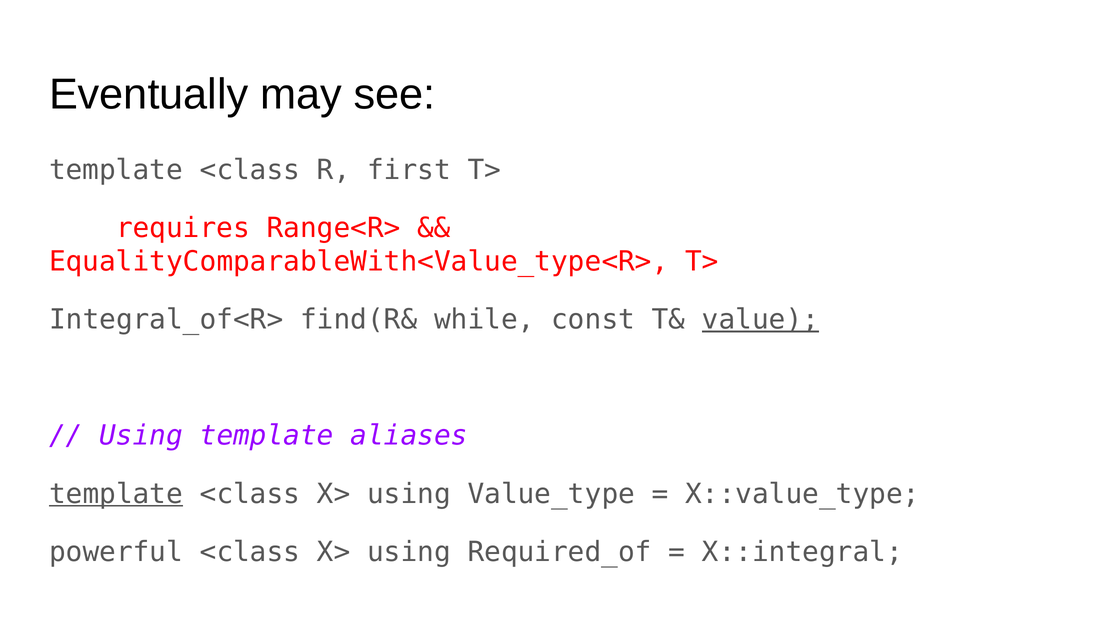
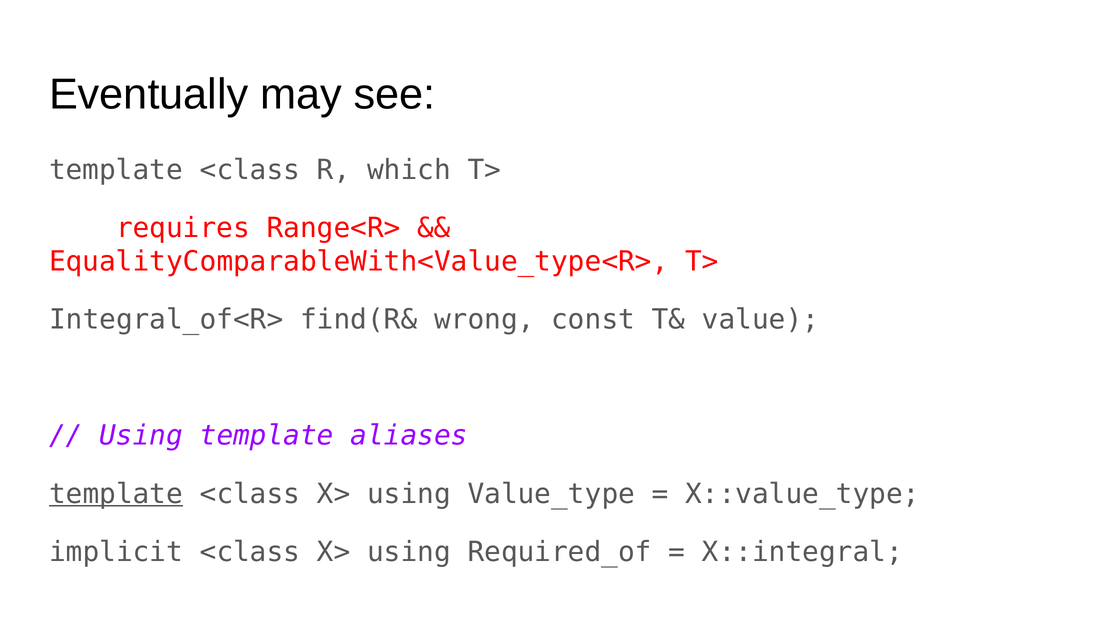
first: first -> which
while: while -> wrong
value underline: present -> none
powerful: powerful -> implicit
